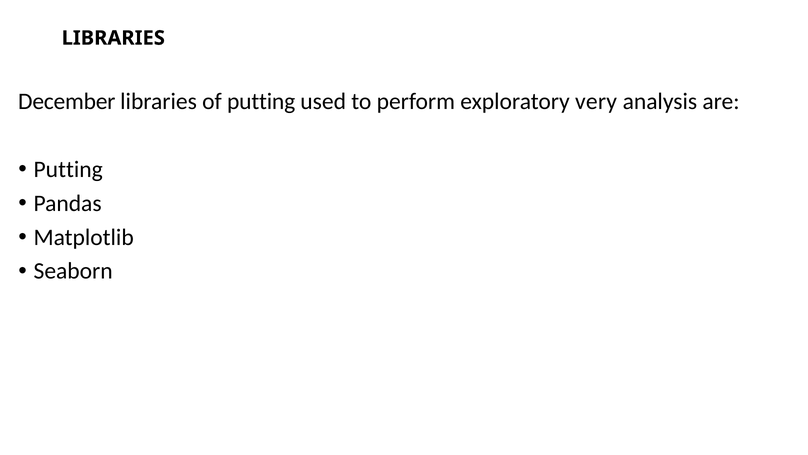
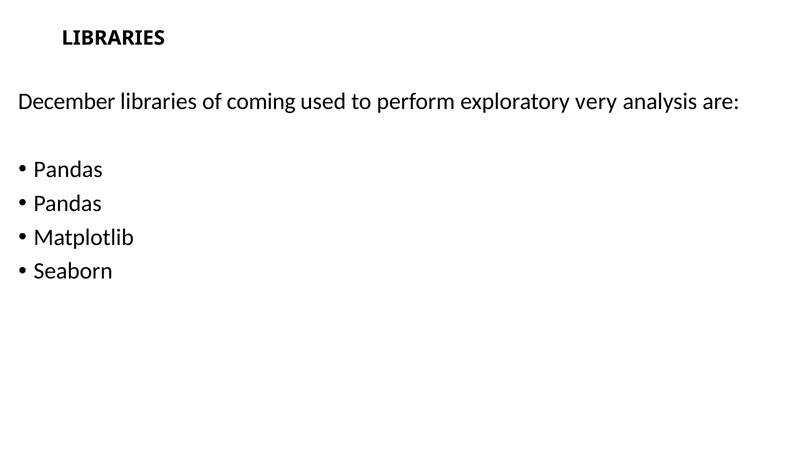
of putting: putting -> coming
Putting at (68, 169): Putting -> Pandas
